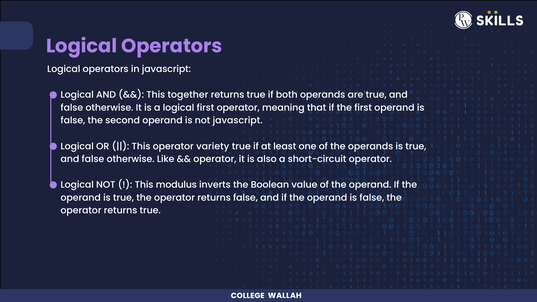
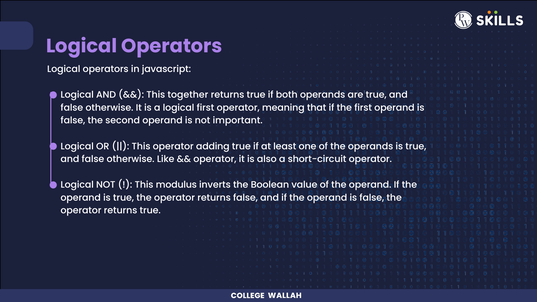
not javascript: javascript -> important
variety: variety -> adding
